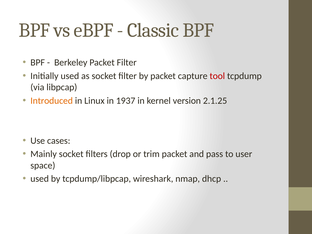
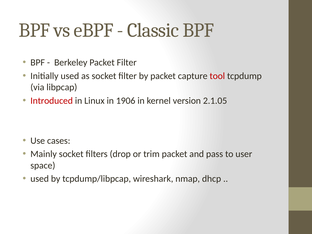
Introduced colour: orange -> red
1937: 1937 -> 1906
2.1.25: 2.1.25 -> 2.1.05
